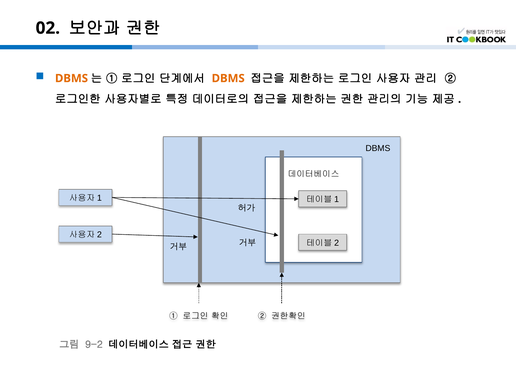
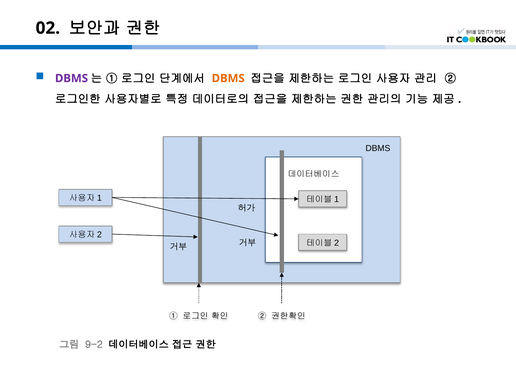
DBMS at (71, 78) colour: orange -> purple
